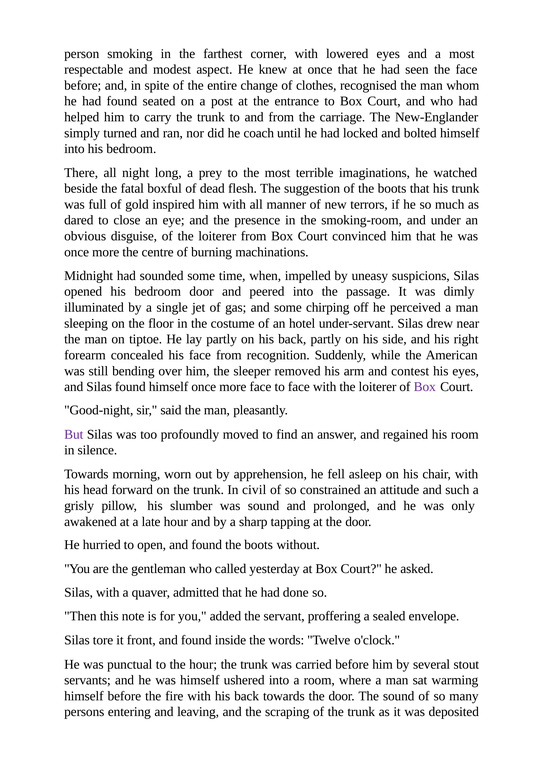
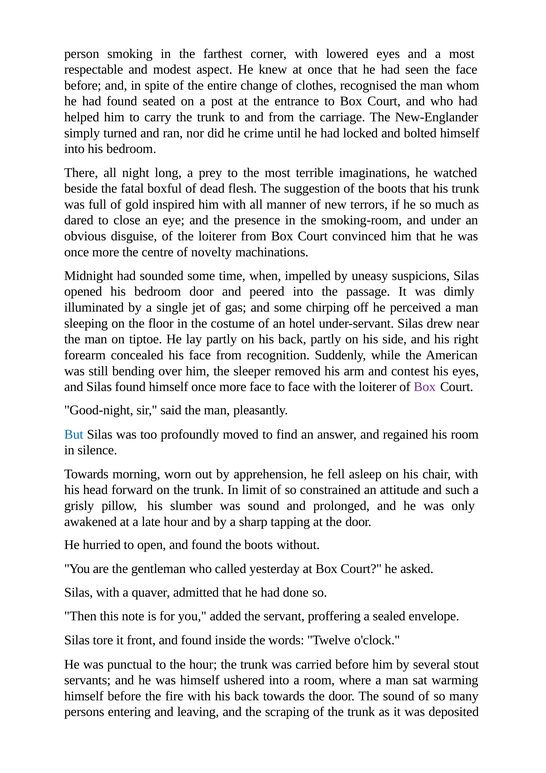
coach: coach -> crime
burning: burning -> novelty
But colour: purple -> blue
civil: civil -> limit
